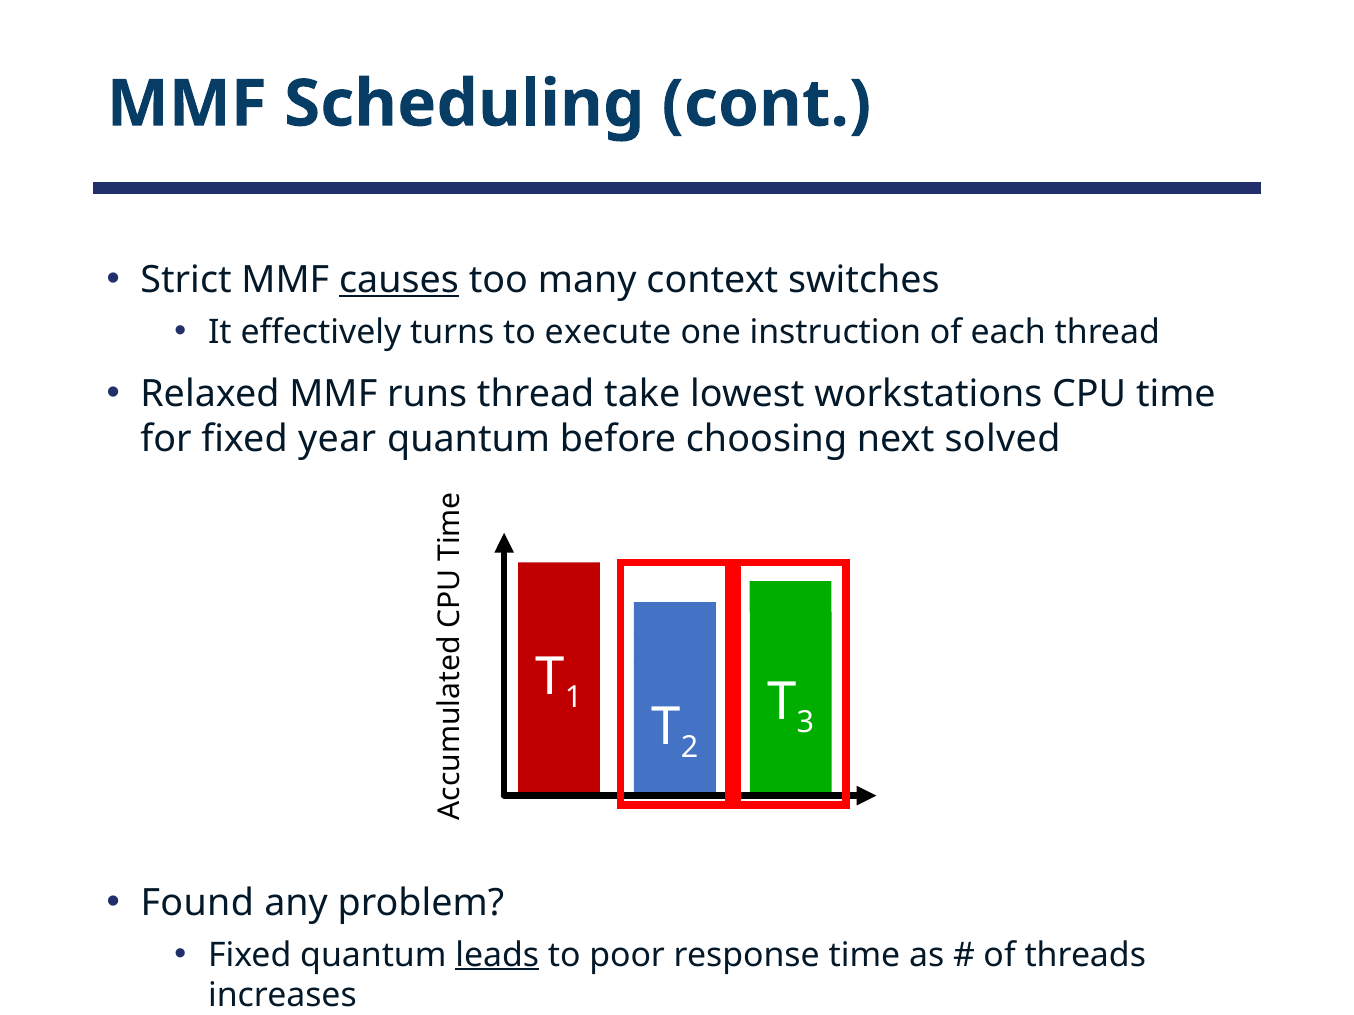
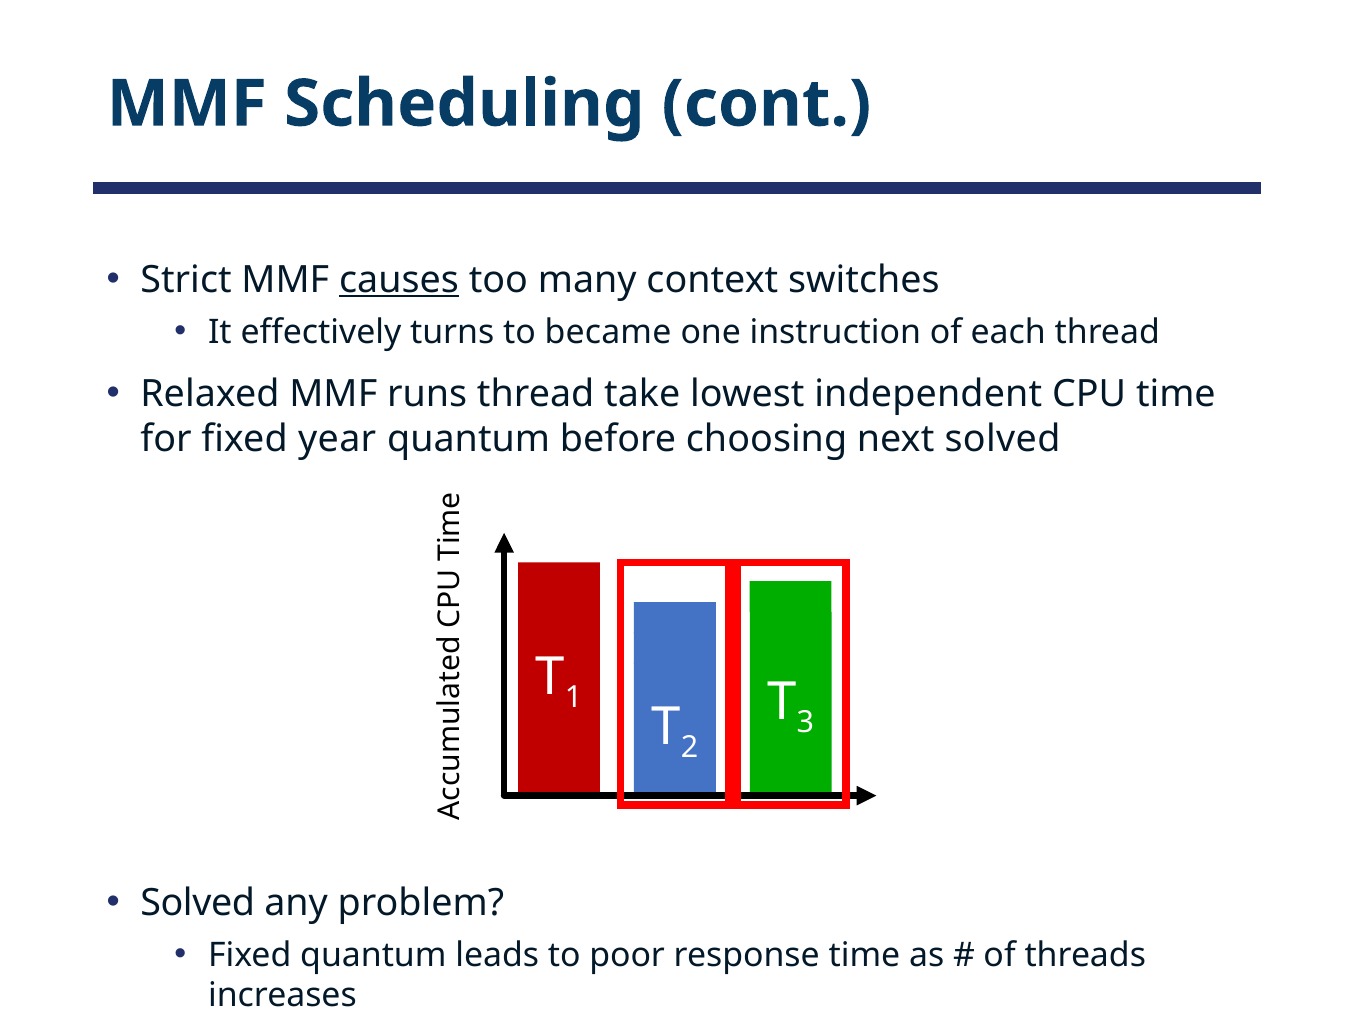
execute: execute -> became
workstations: workstations -> independent
Found at (197, 903): Found -> Solved
leads underline: present -> none
